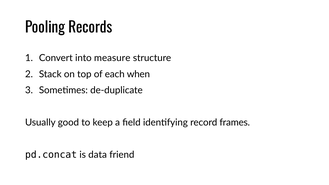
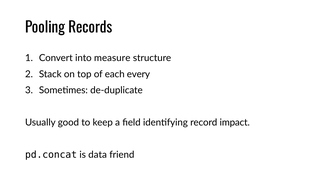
when: when -> every
frames: frames -> impact
